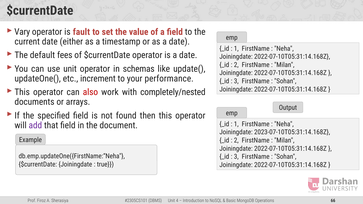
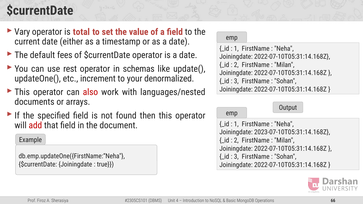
fault: fault -> total
use unit: unit -> rest
performance: performance -> denormalized
completely/nested: completely/nested -> languages/nested
add colour: purple -> red
